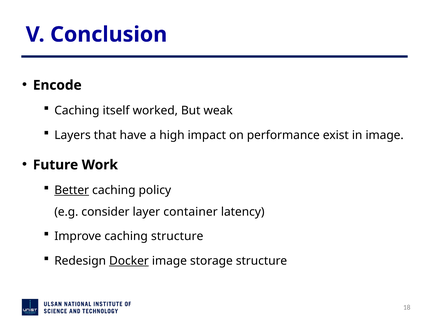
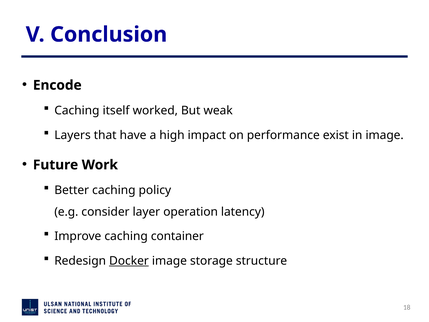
Better underline: present -> none
container: container -> operation
caching structure: structure -> container
